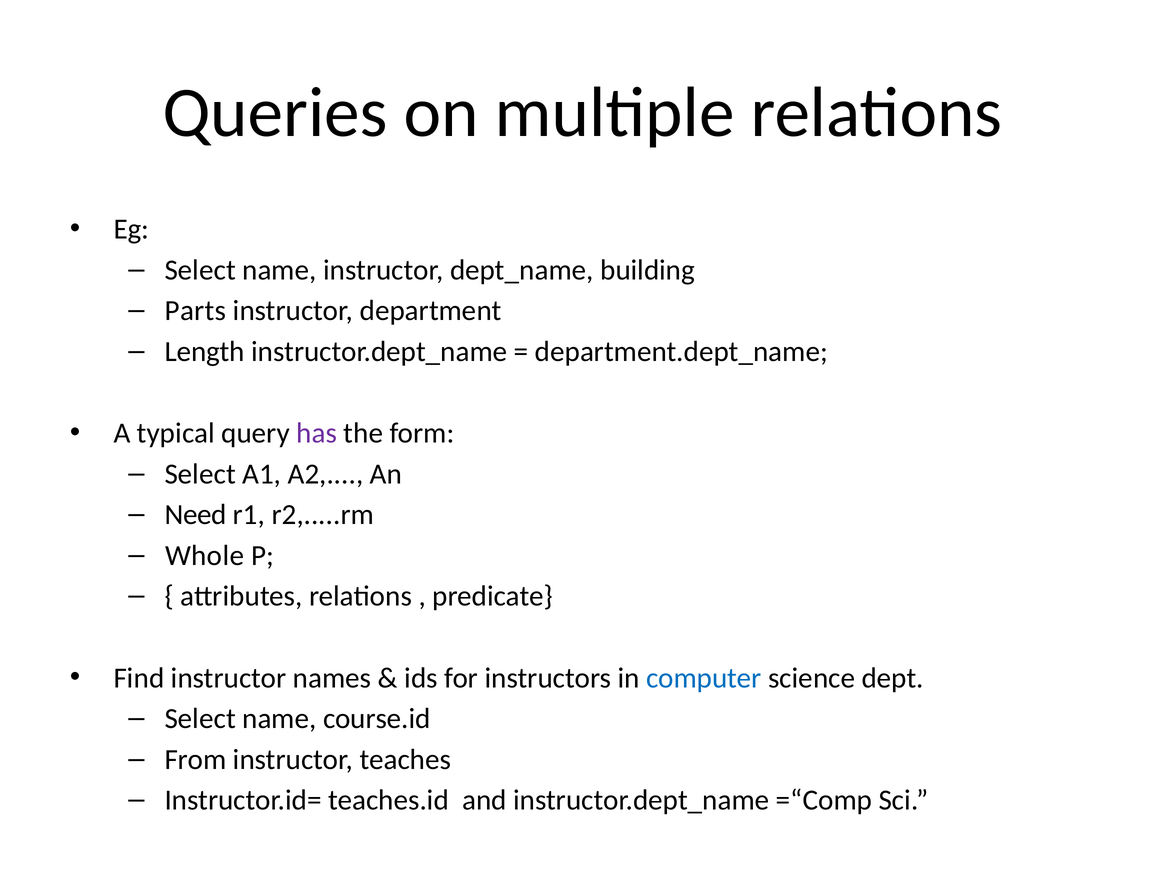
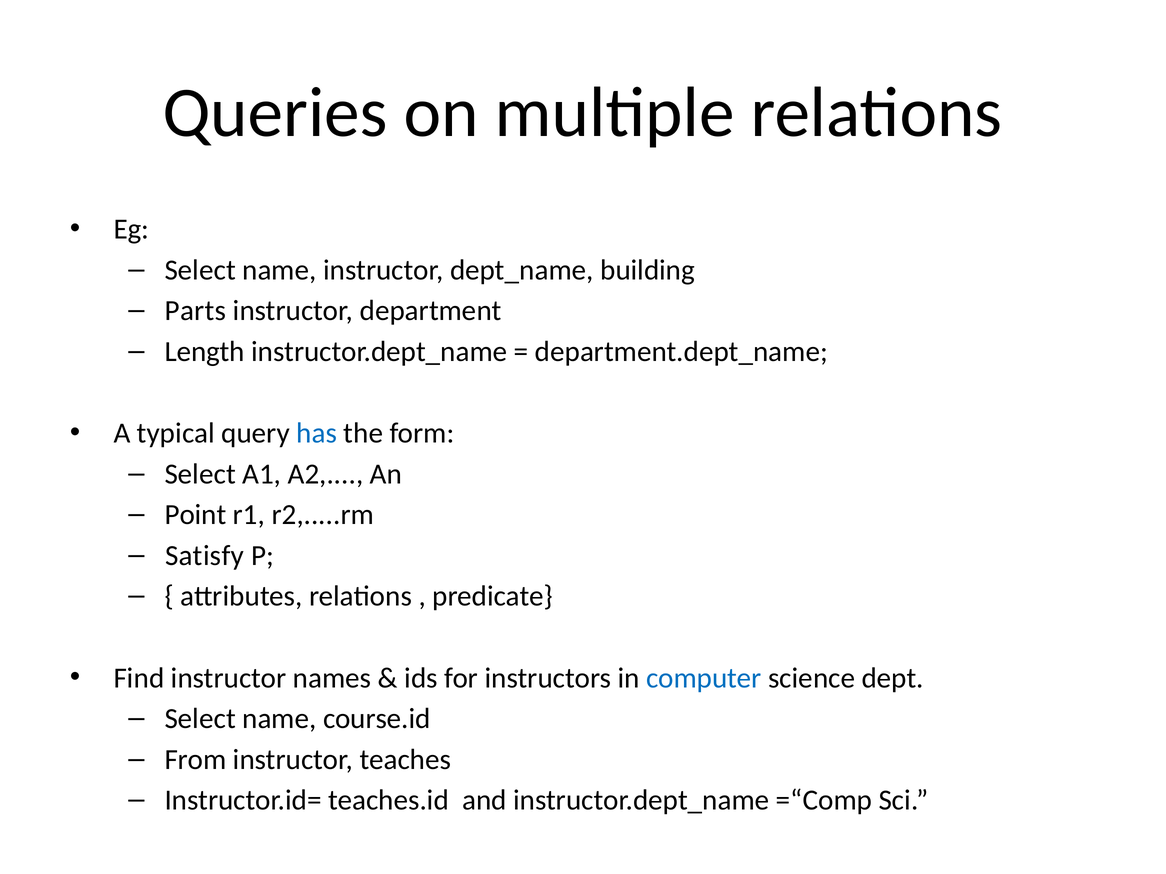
has colour: purple -> blue
Need: Need -> Point
Whole: Whole -> Satisfy
